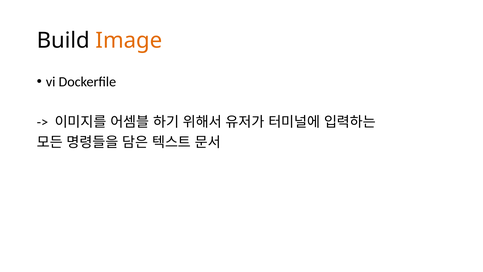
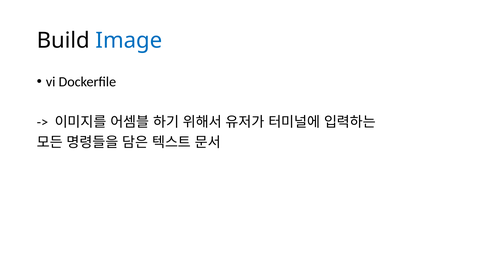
Image colour: orange -> blue
